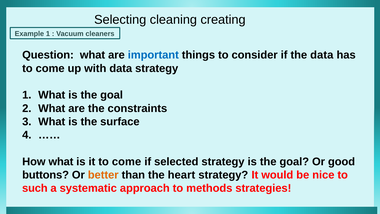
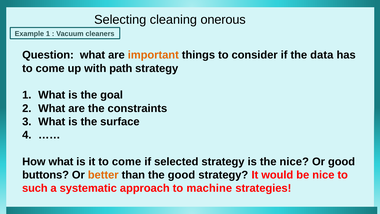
creating: creating -> onerous
important colour: blue -> orange
with data: data -> path
strategy is the goal: goal -> nice
the heart: heart -> good
methods: methods -> machine
